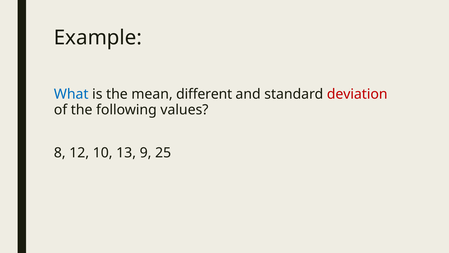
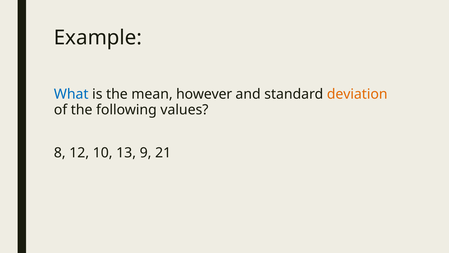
different: different -> however
deviation colour: red -> orange
25: 25 -> 21
